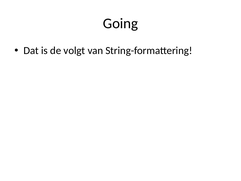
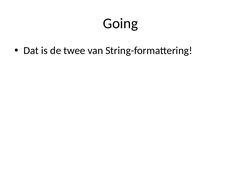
volgt: volgt -> twee
